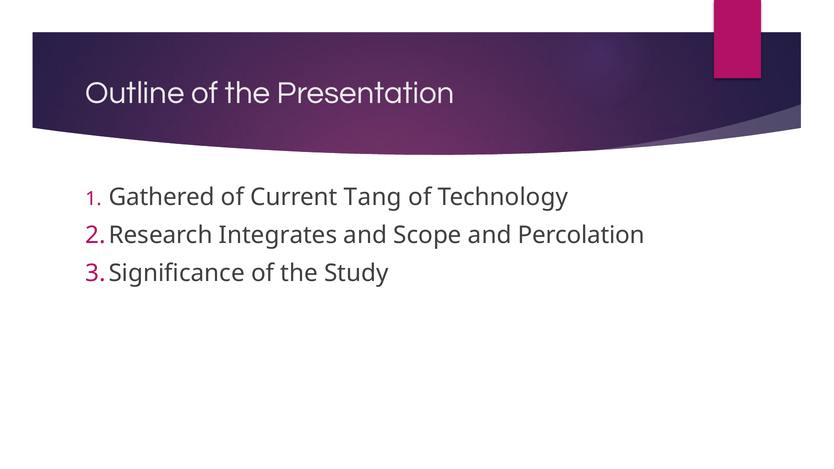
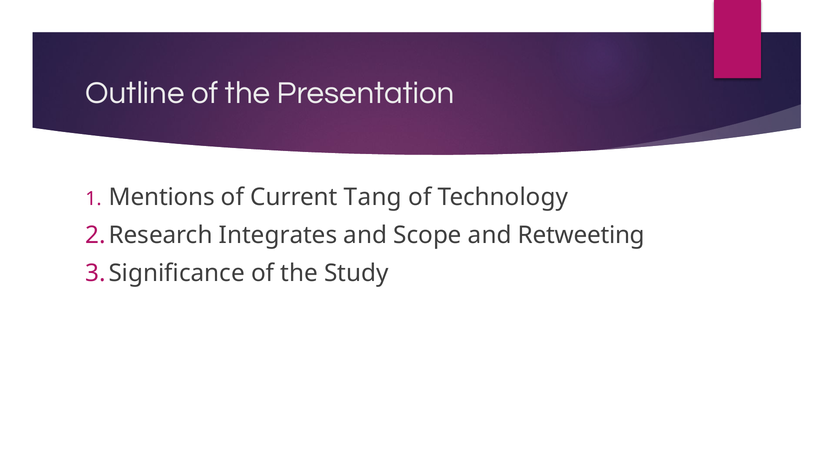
Gathered: Gathered -> Mentions
Percolation: Percolation -> Retweeting
